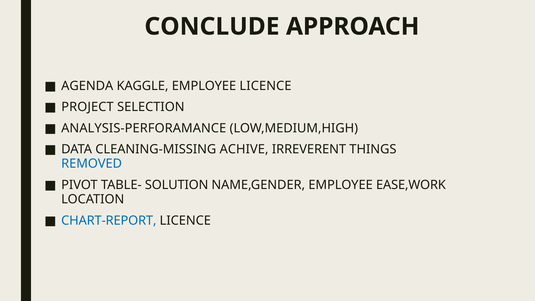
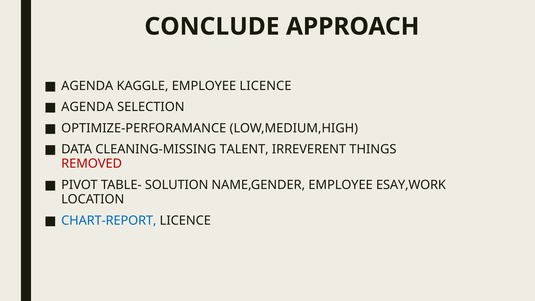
PROJECT at (87, 107): PROJECT -> AGENDA
ANALYSIS-PERFORAMANCE: ANALYSIS-PERFORAMANCE -> OPTIMIZE-PERFORAMANCE
ACHIVE: ACHIVE -> TALENT
REMOVED colour: blue -> red
EASE,WORK: EASE,WORK -> ESAY,WORK
